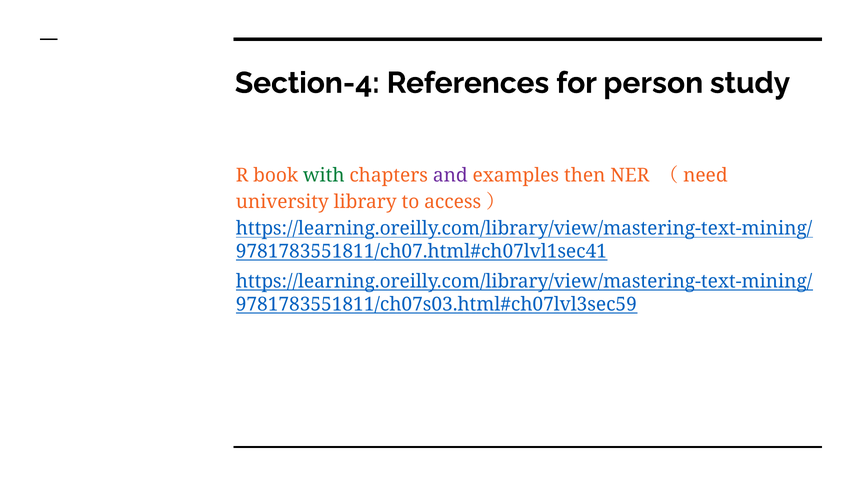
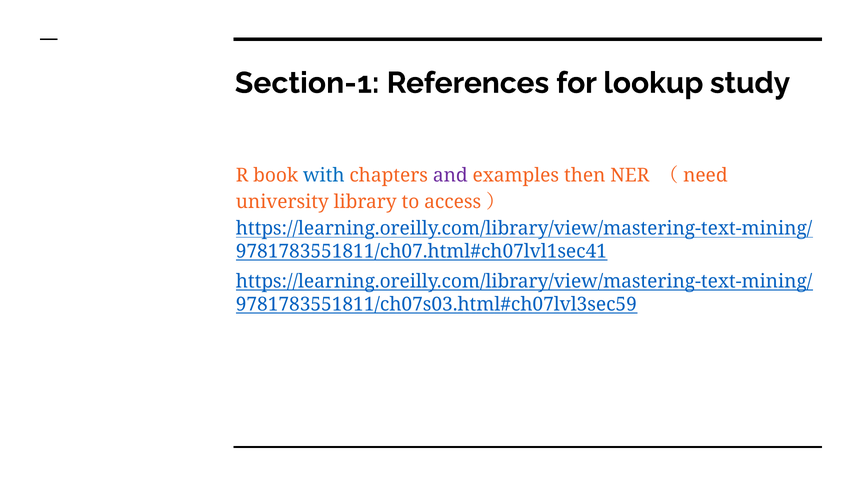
Section-4: Section-4 -> Section-1
person: person -> lookup
with colour: green -> blue
